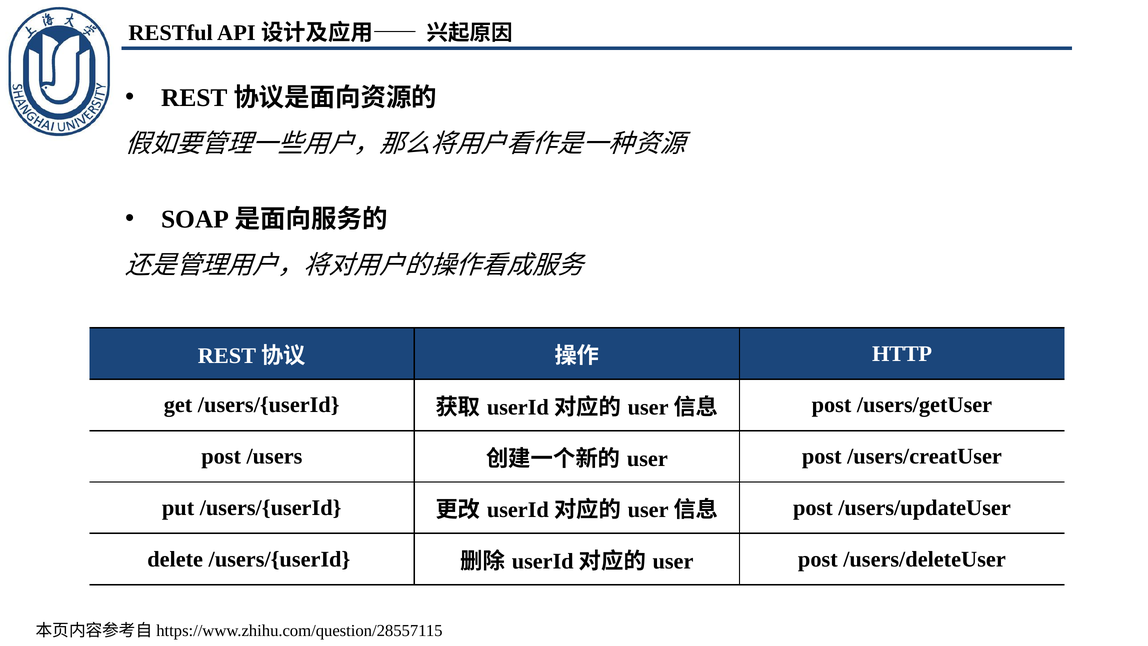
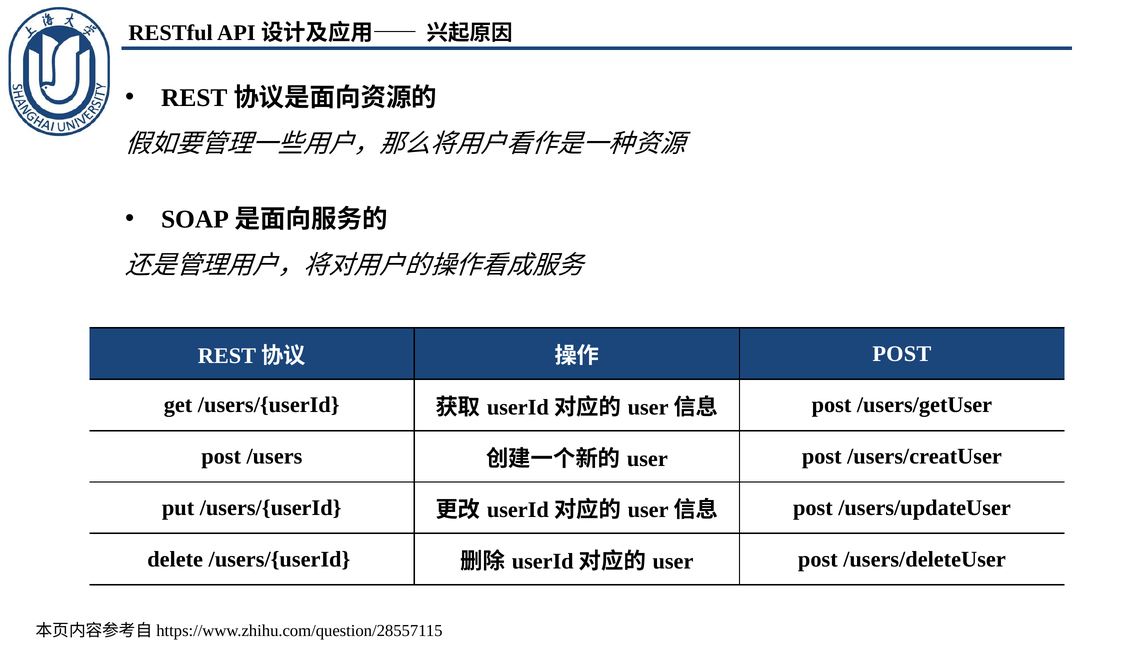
HTTP at (902, 354): HTTP -> POST
